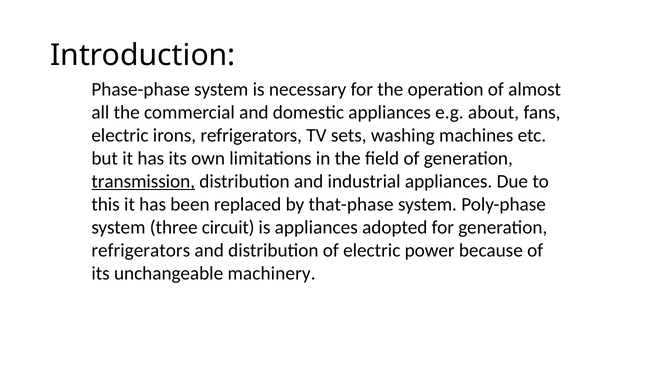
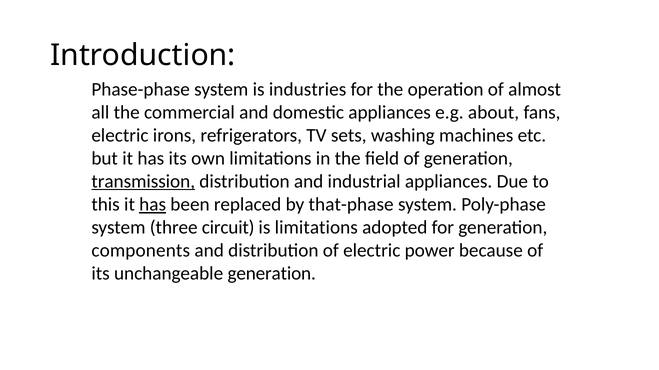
necessary: necessary -> industries
has at (153, 205) underline: none -> present
is appliances: appliances -> limitations
refrigerators at (141, 251): refrigerators -> components
unchangeable machinery: machinery -> generation
